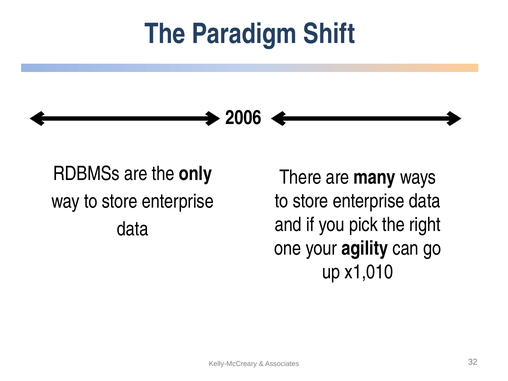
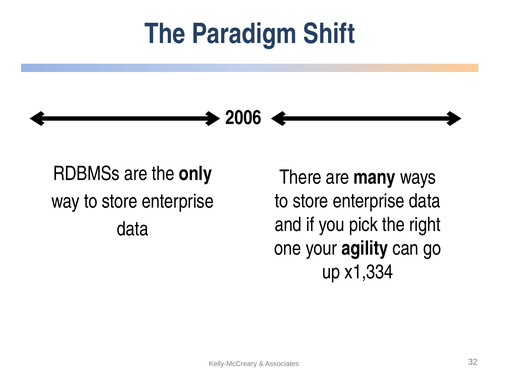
x1,010: x1,010 -> x1,334
